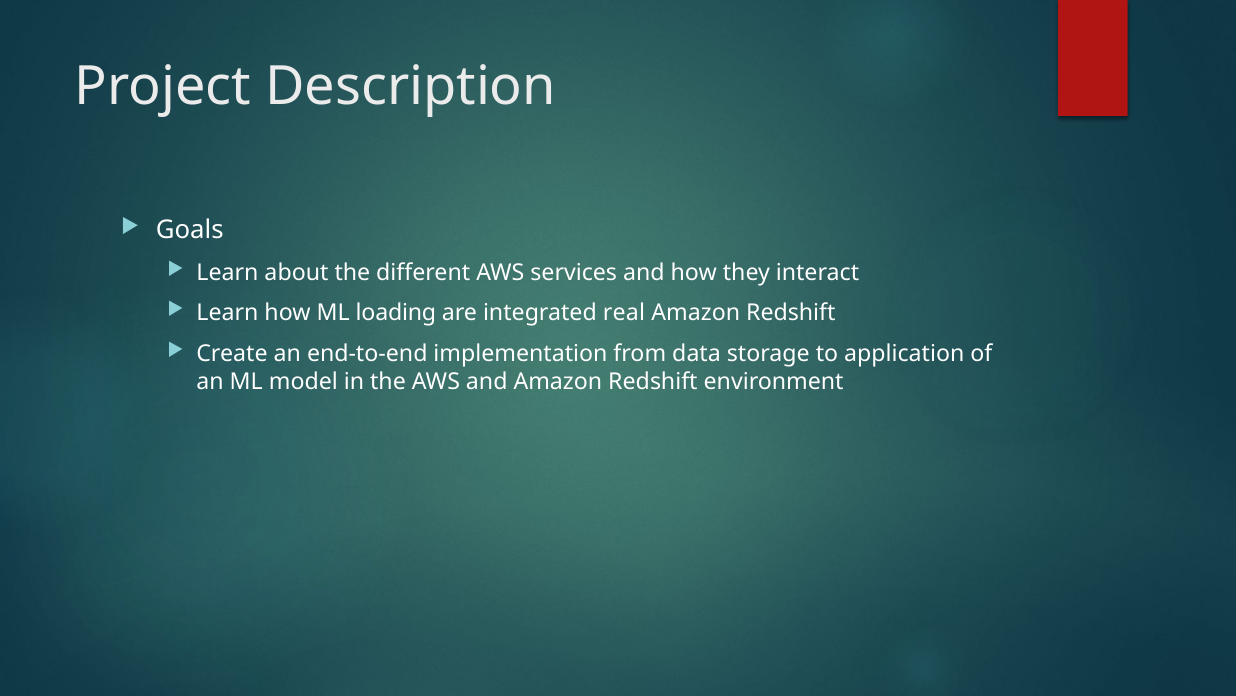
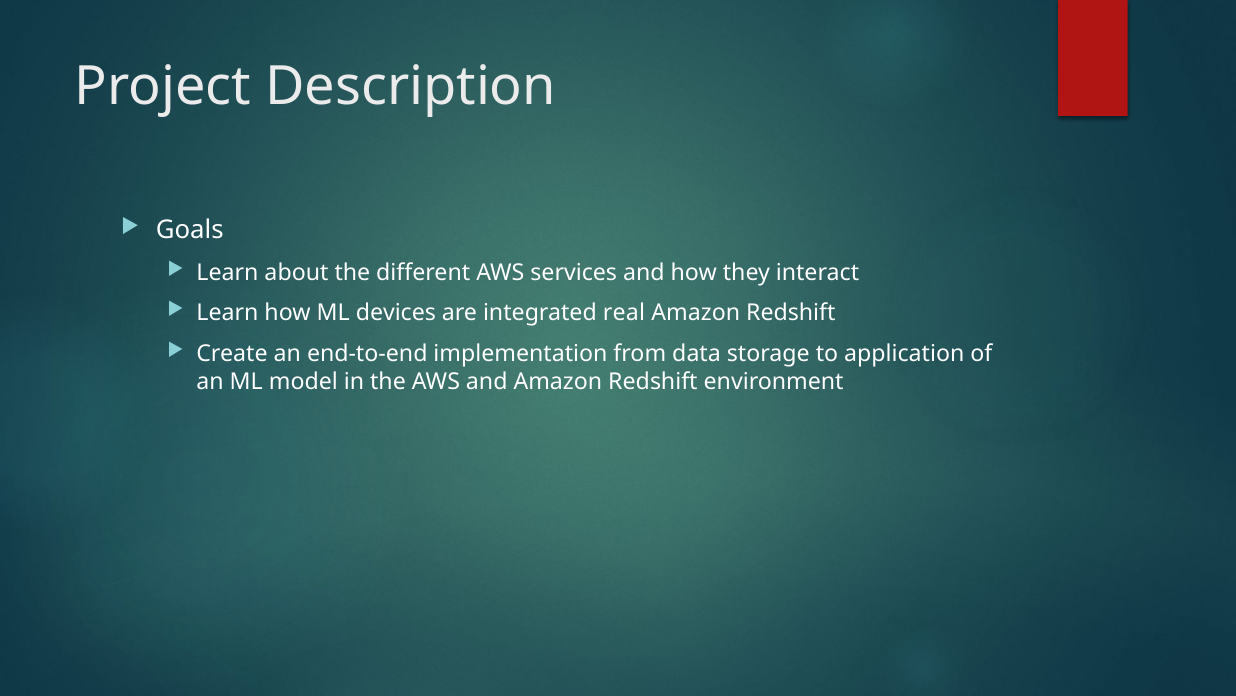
loading: loading -> devices
